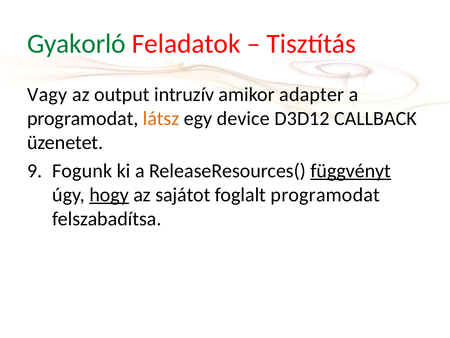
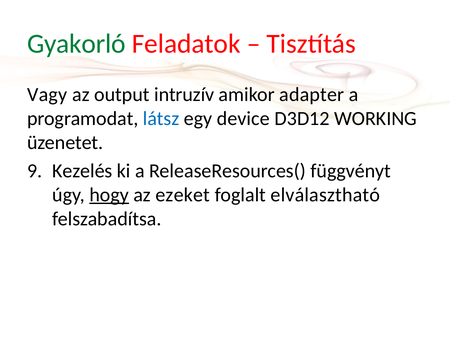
látsz colour: orange -> blue
CALLBACK: CALLBACK -> WORKING
Fogunk: Fogunk -> Kezelés
függvényt underline: present -> none
sajátot: sajátot -> ezeket
foglalt programodat: programodat -> elválasztható
